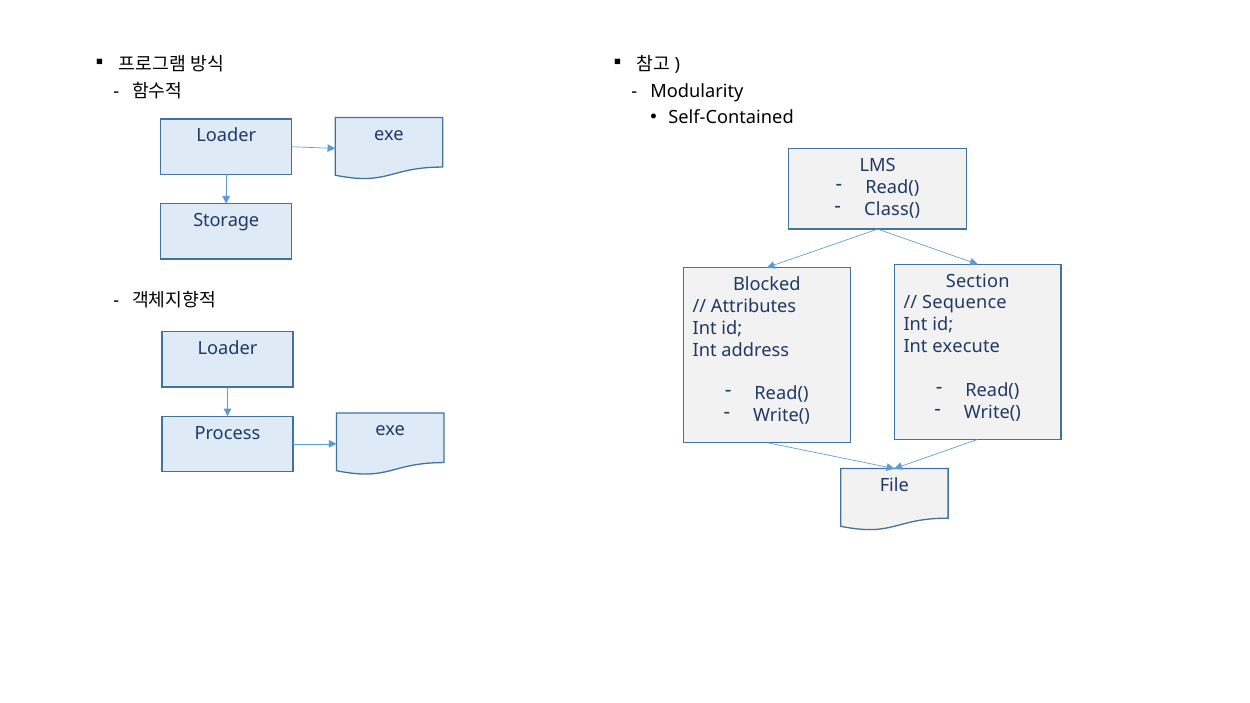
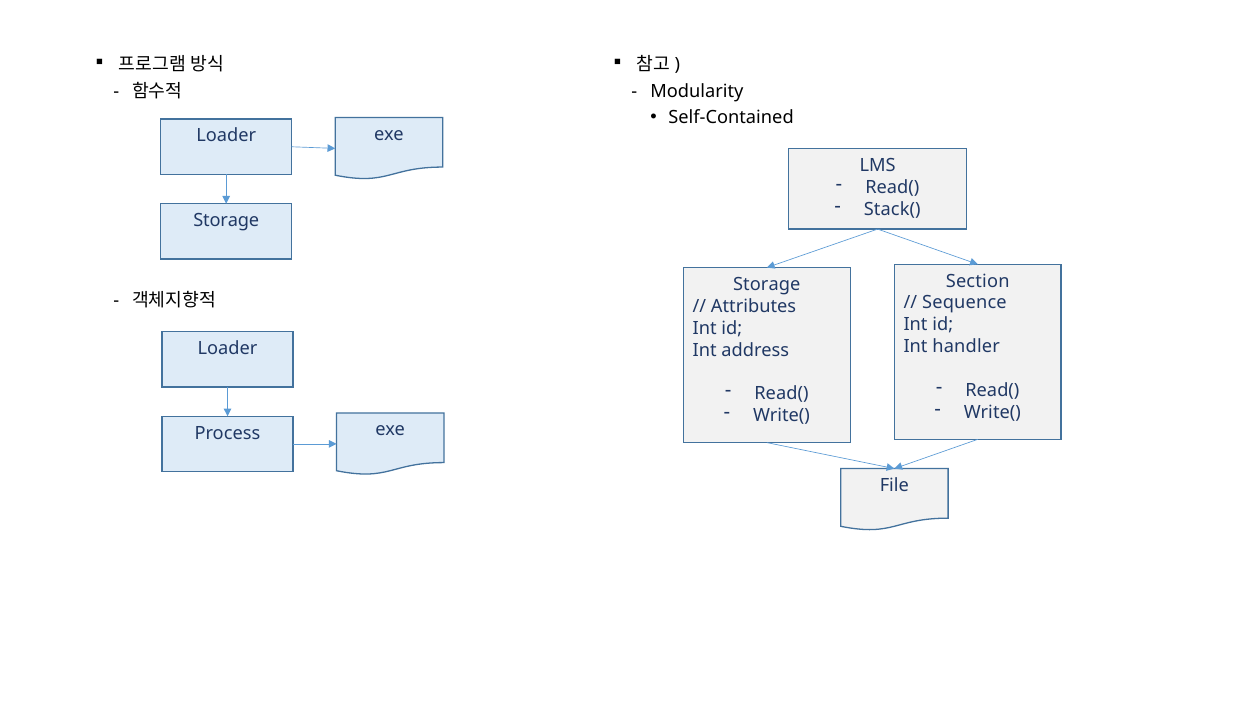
Class(: Class( -> Stack(
Blocked at (767, 284): Blocked -> Storage
execute: execute -> handler
